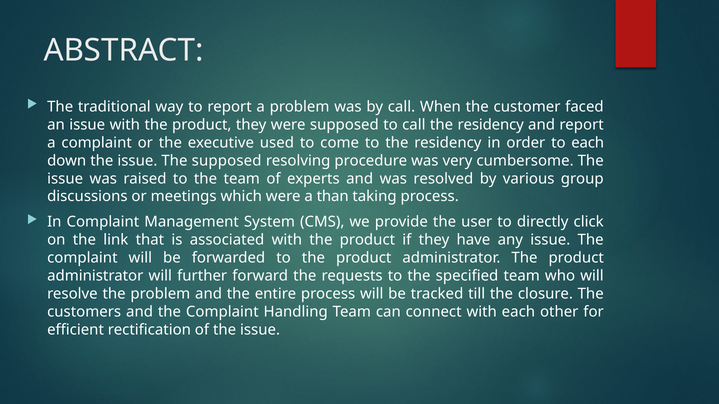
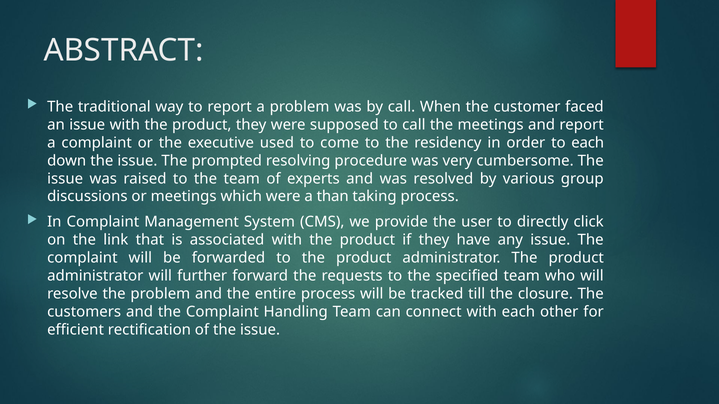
call the residency: residency -> meetings
The supposed: supposed -> prompted
